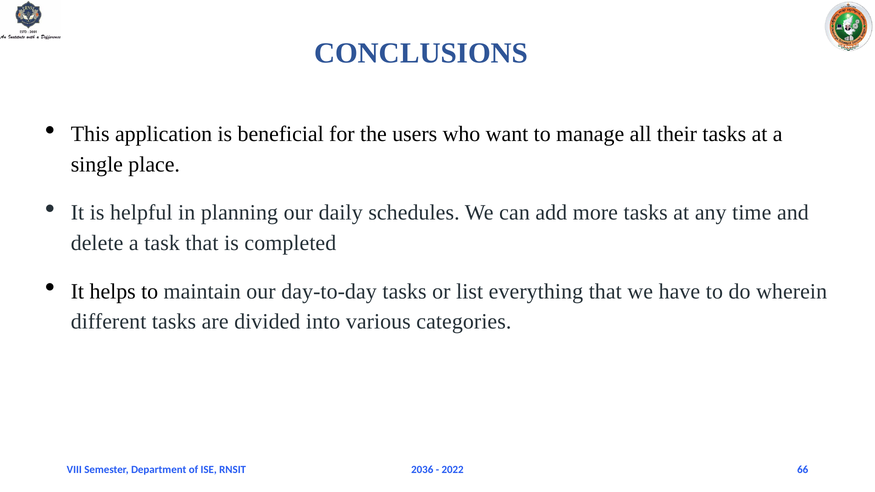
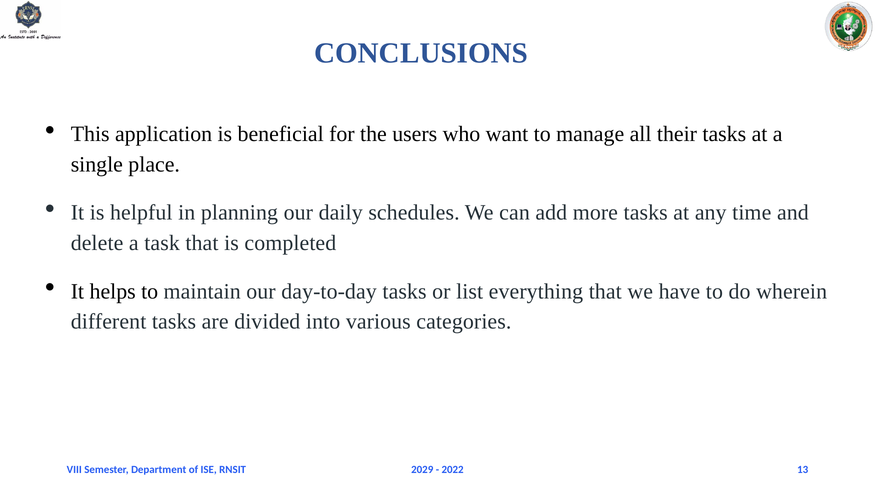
2036: 2036 -> 2029
66: 66 -> 13
